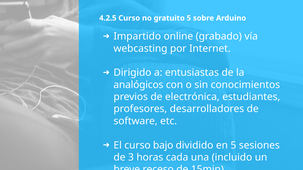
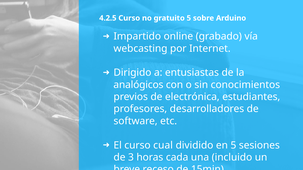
bajo: bajo -> cual
